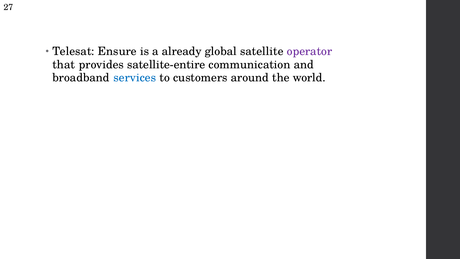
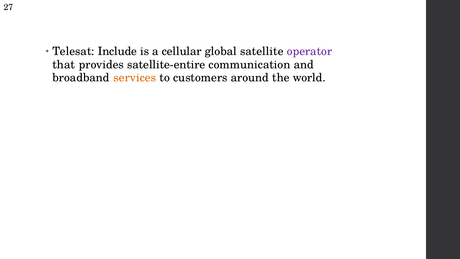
Ensure: Ensure -> Include
already: already -> cellular
services colour: blue -> orange
